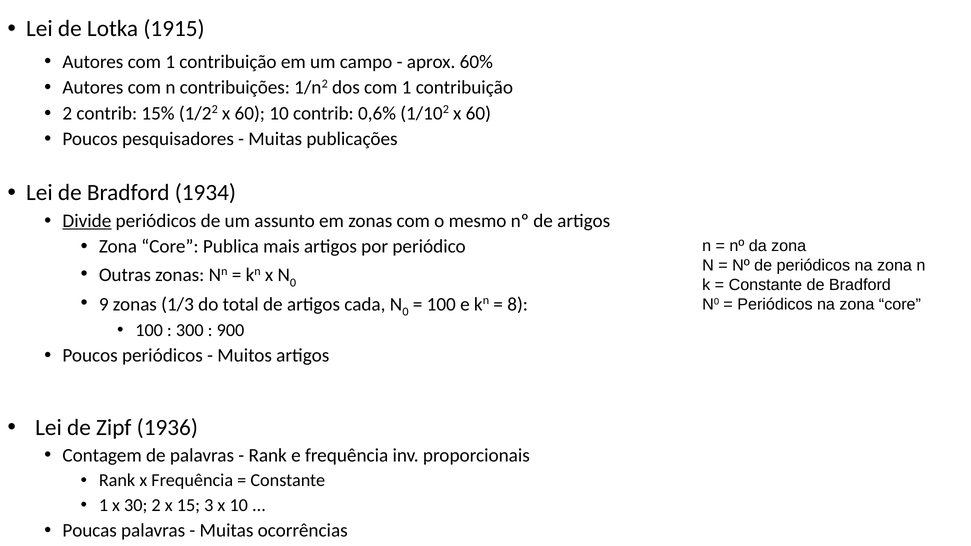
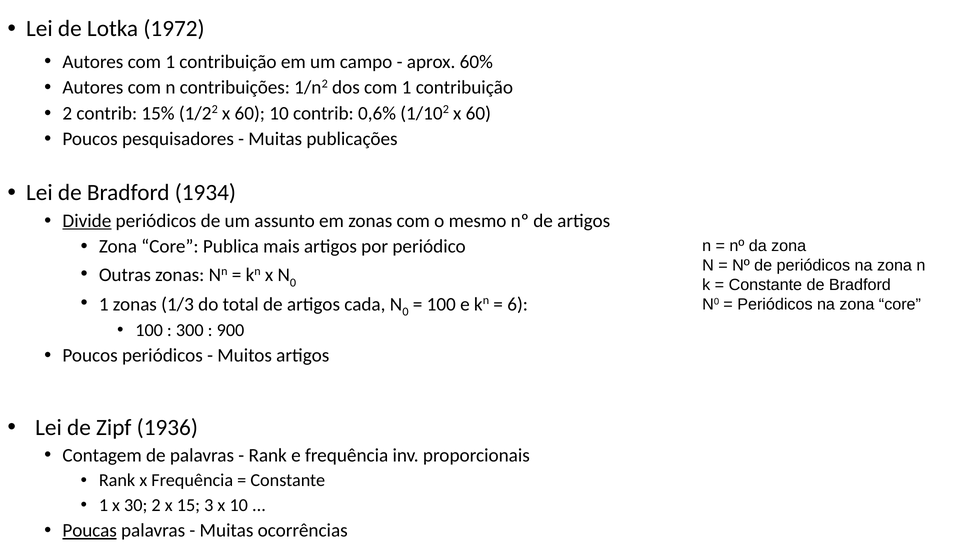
1915: 1915 -> 1972
9 at (104, 304): 9 -> 1
8: 8 -> 6
Poucas underline: none -> present
